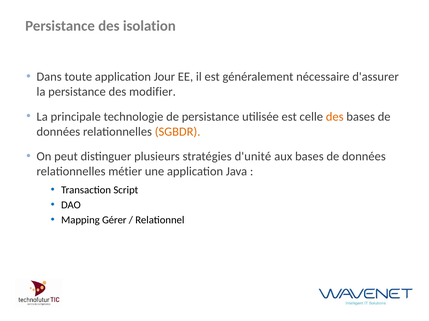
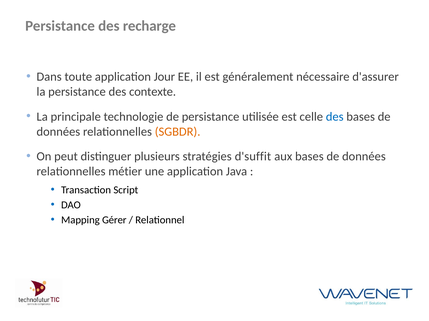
isolation: isolation -> recharge
modifier: modifier -> contexte
des at (335, 117) colour: orange -> blue
d'unité: d'unité -> d'suffit
